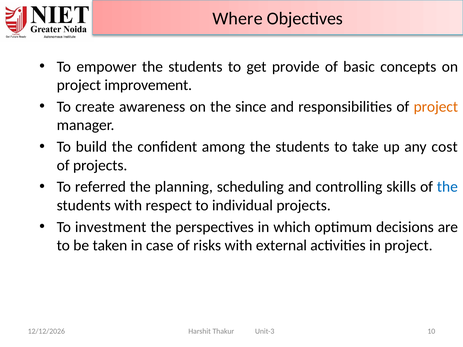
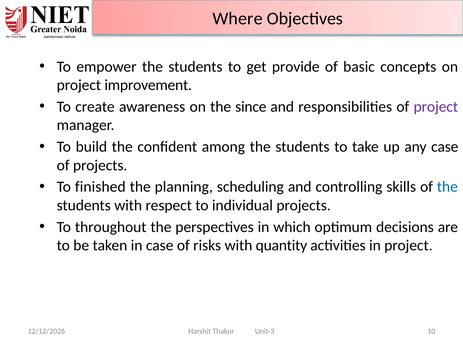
project at (436, 107) colour: orange -> purple
any cost: cost -> case
referred: referred -> finished
investment: investment -> throughout
external: external -> quantity
